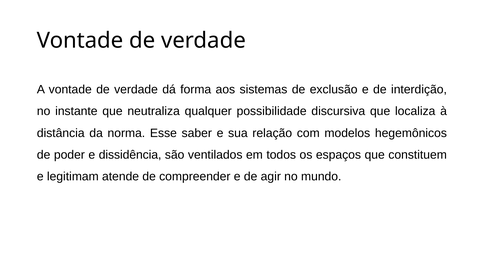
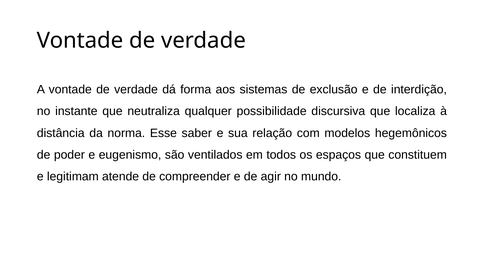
dissidência: dissidência -> eugenismo
